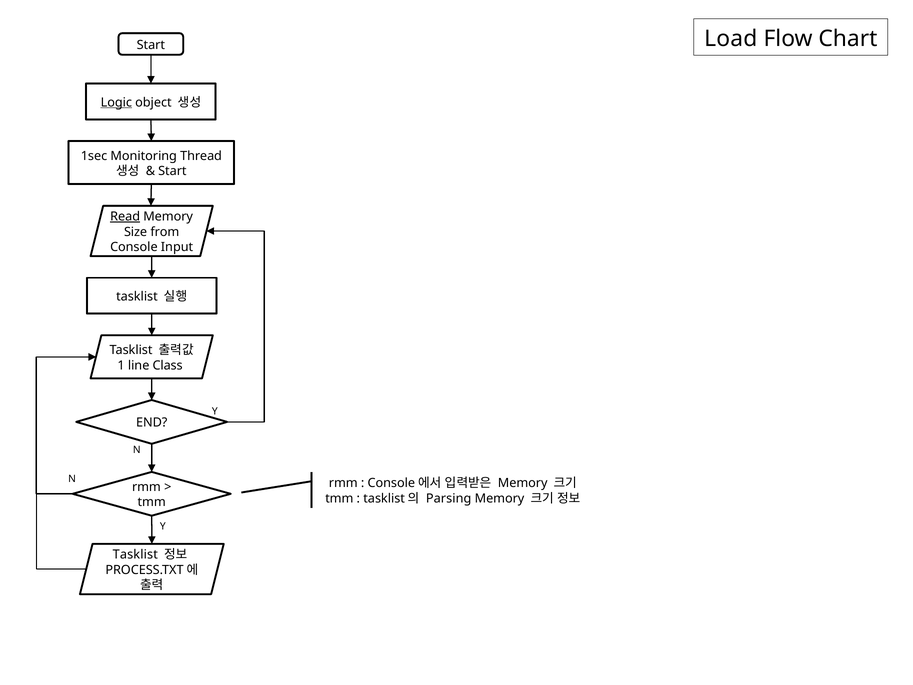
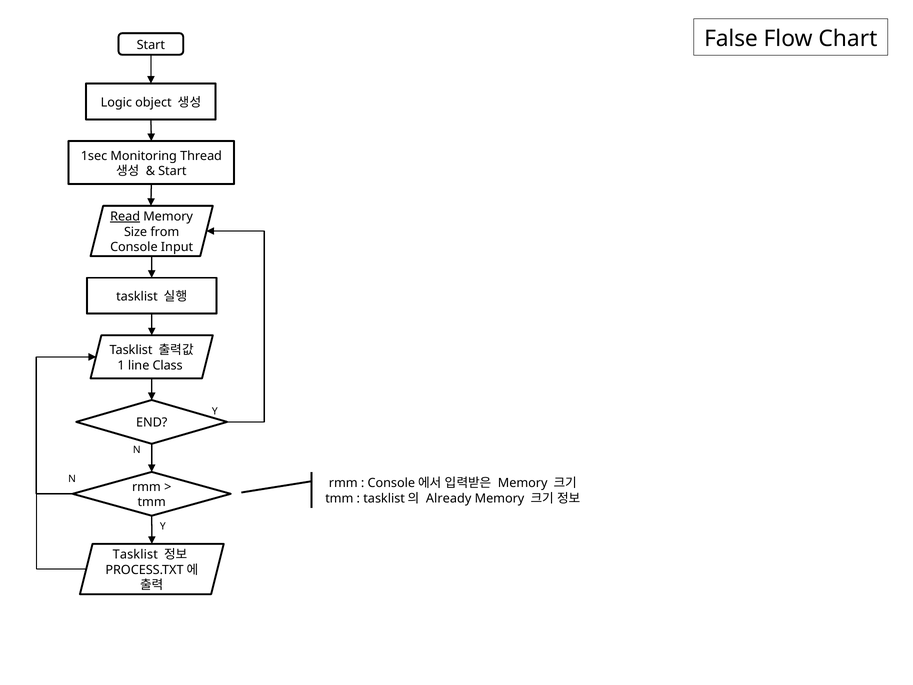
Load: Load -> False
Logic underline: present -> none
Parsing: Parsing -> Already
